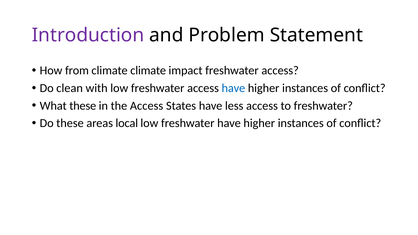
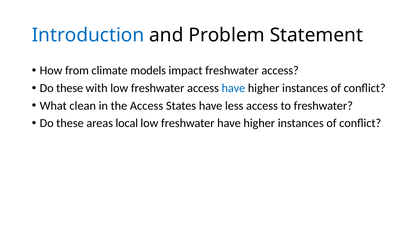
Introduction colour: purple -> blue
climate climate: climate -> models
clean at (70, 88): clean -> these
What these: these -> clean
